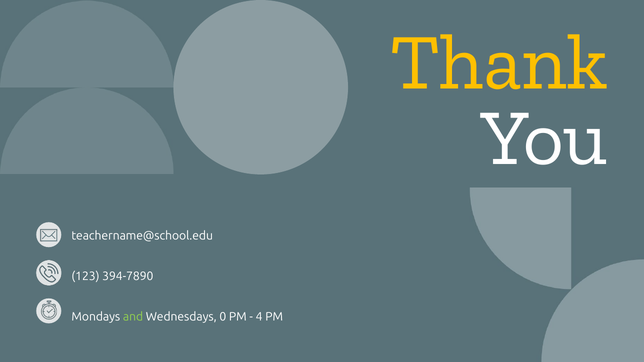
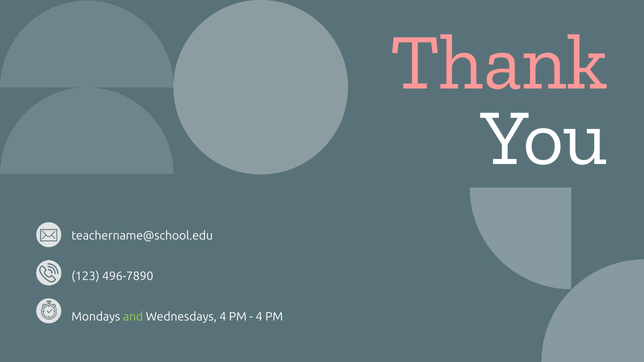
Thank colour: yellow -> pink
394-7890: 394-7890 -> 496-7890
Wednesdays 0: 0 -> 4
